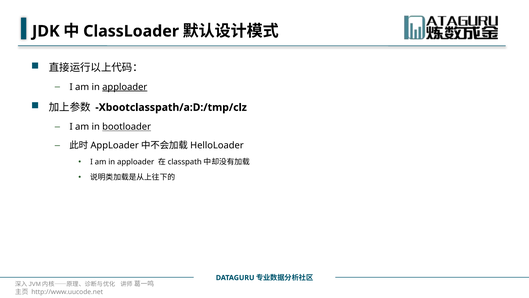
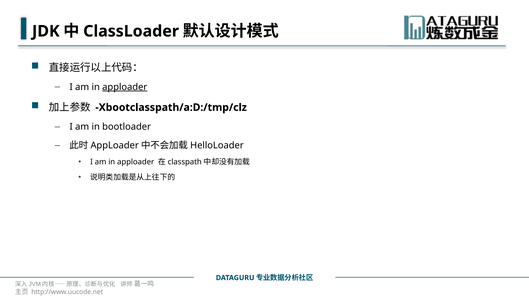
bootloader underline: present -> none
